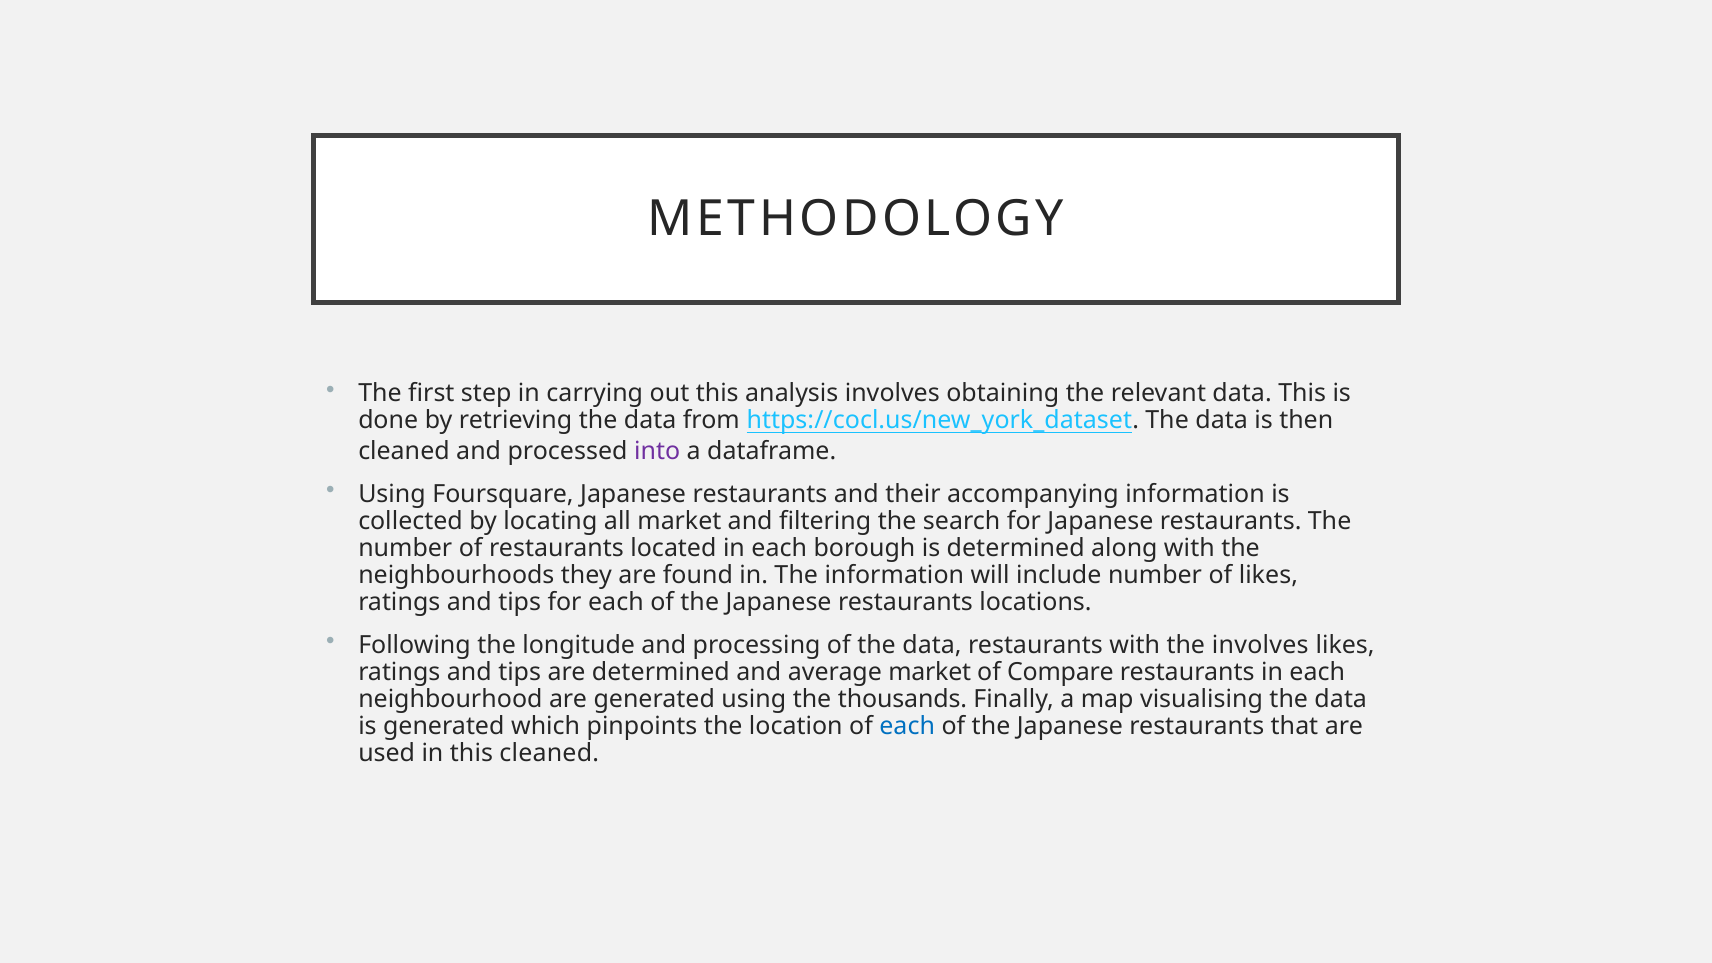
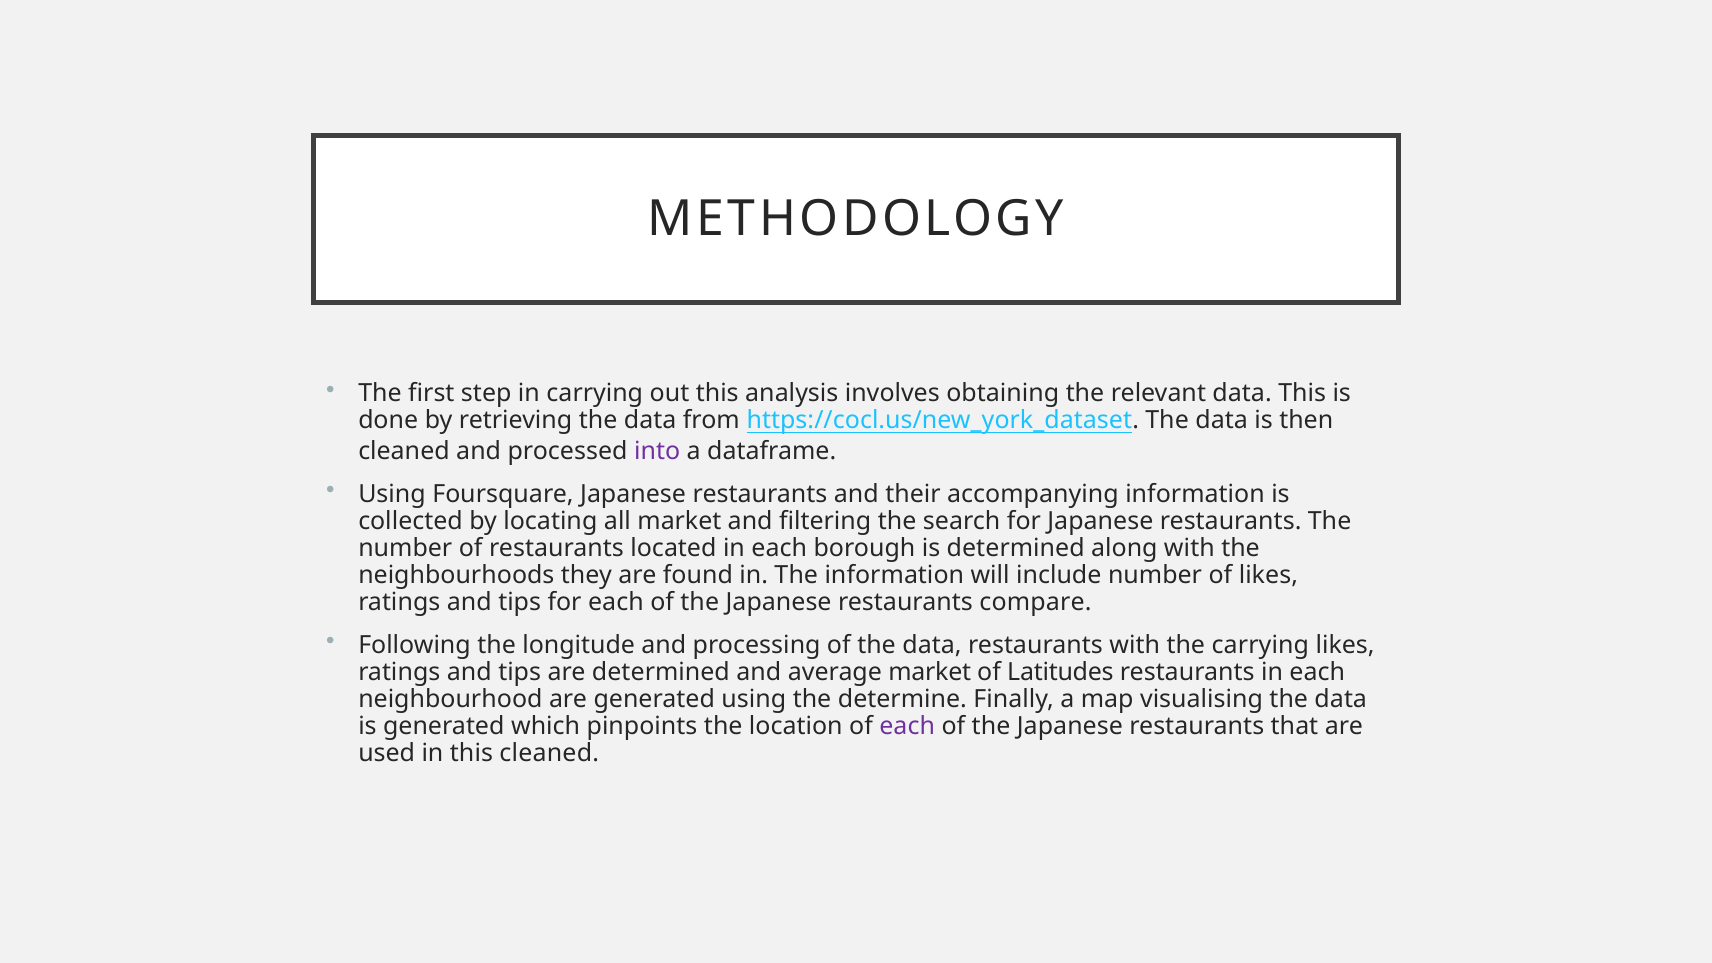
locations: locations -> compare
the involves: involves -> carrying
Compare: Compare -> Latitudes
thousands: thousands -> determine
each at (907, 726) colour: blue -> purple
